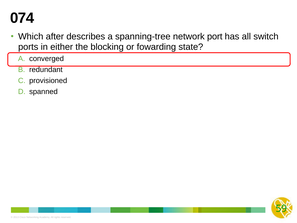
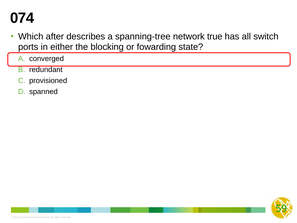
port: port -> true
